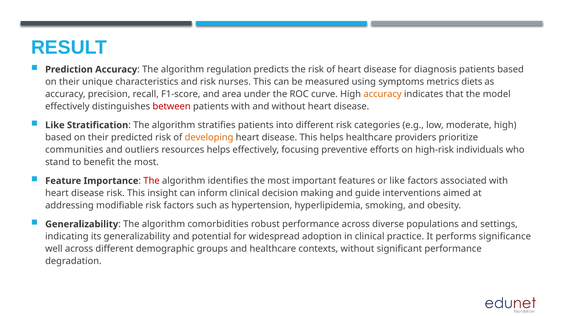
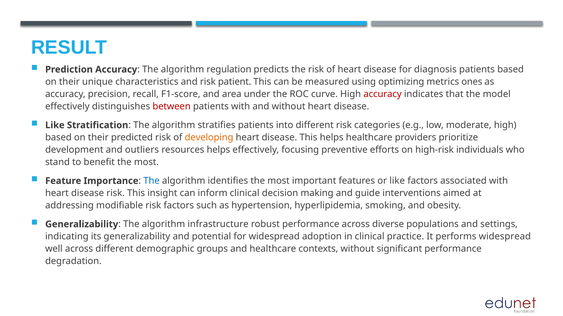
nurses: nurses -> patient
symptoms: symptoms -> optimizing
diets: diets -> ones
accuracy at (383, 94) colour: orange -> red
communities: communities -> development
The at (152, 181) colour: red -> blue
comorbidities: comorbidities -> infrastructure
performs significance: significance -> widespread
